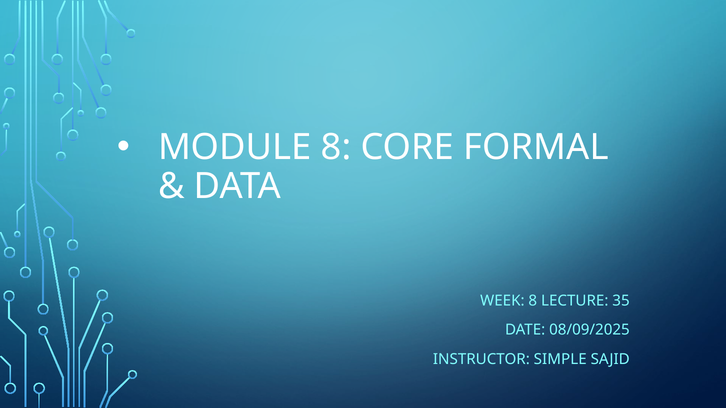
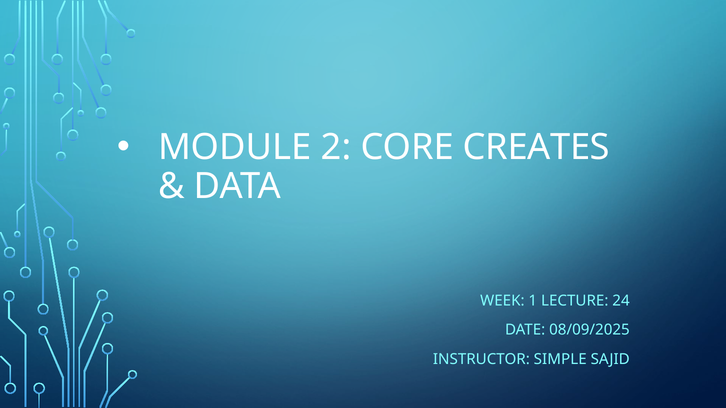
MODULE 8: 8 -> 2
FORMAL: FORMAL -> CREATES
WEEK 8: 8 -> 1
35: 35 -> 24
